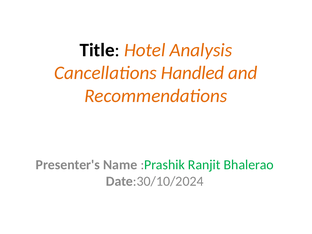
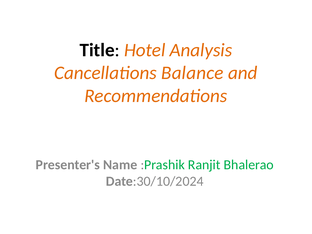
Handled: Handled -> Balance
